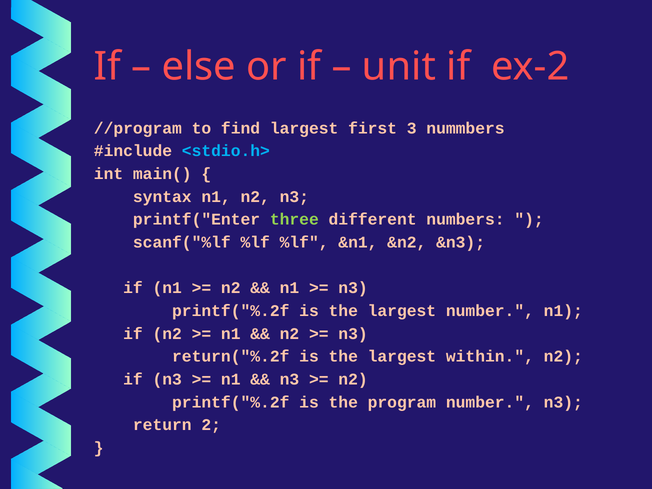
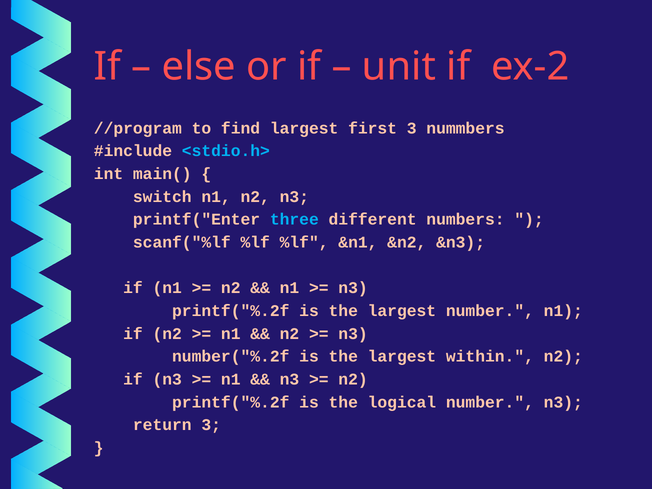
syntax: syntax -> switch
three colour: light green -> light blue
return("%.2f: return("%.2f -> number("%.2f
program: program -> logical
return 2: 2 -> 3
